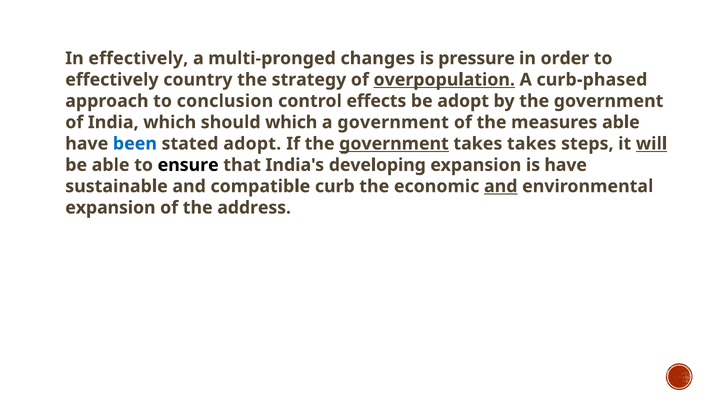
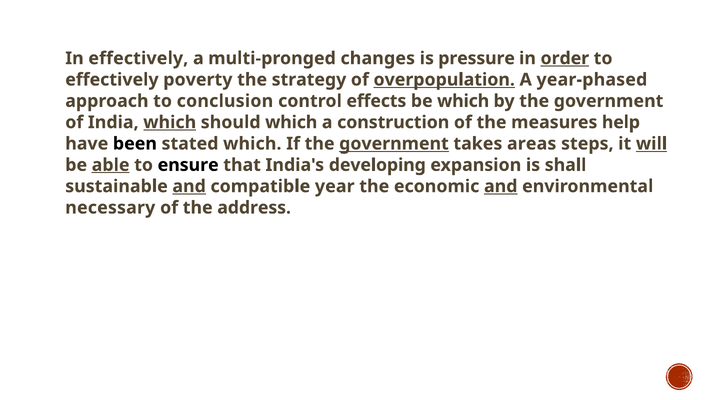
order underline: none -> present
country: country -> poverty
curb-phased: curb-phased -> year-phased
be adopt: adopt -> which
which at (170, 122) underline: none -> present
a government: government -> construction
measures able: able -> help
been colour: blue -> black
stated adopt: adopt -> which
takes takes: takes -> areas
able at (111, 165) underline: none -> present
is have: have -> shall
and at (189, 187) underline: none -> present
curb: curb -> year
expansion at (110, 208): expansion -> necessary
